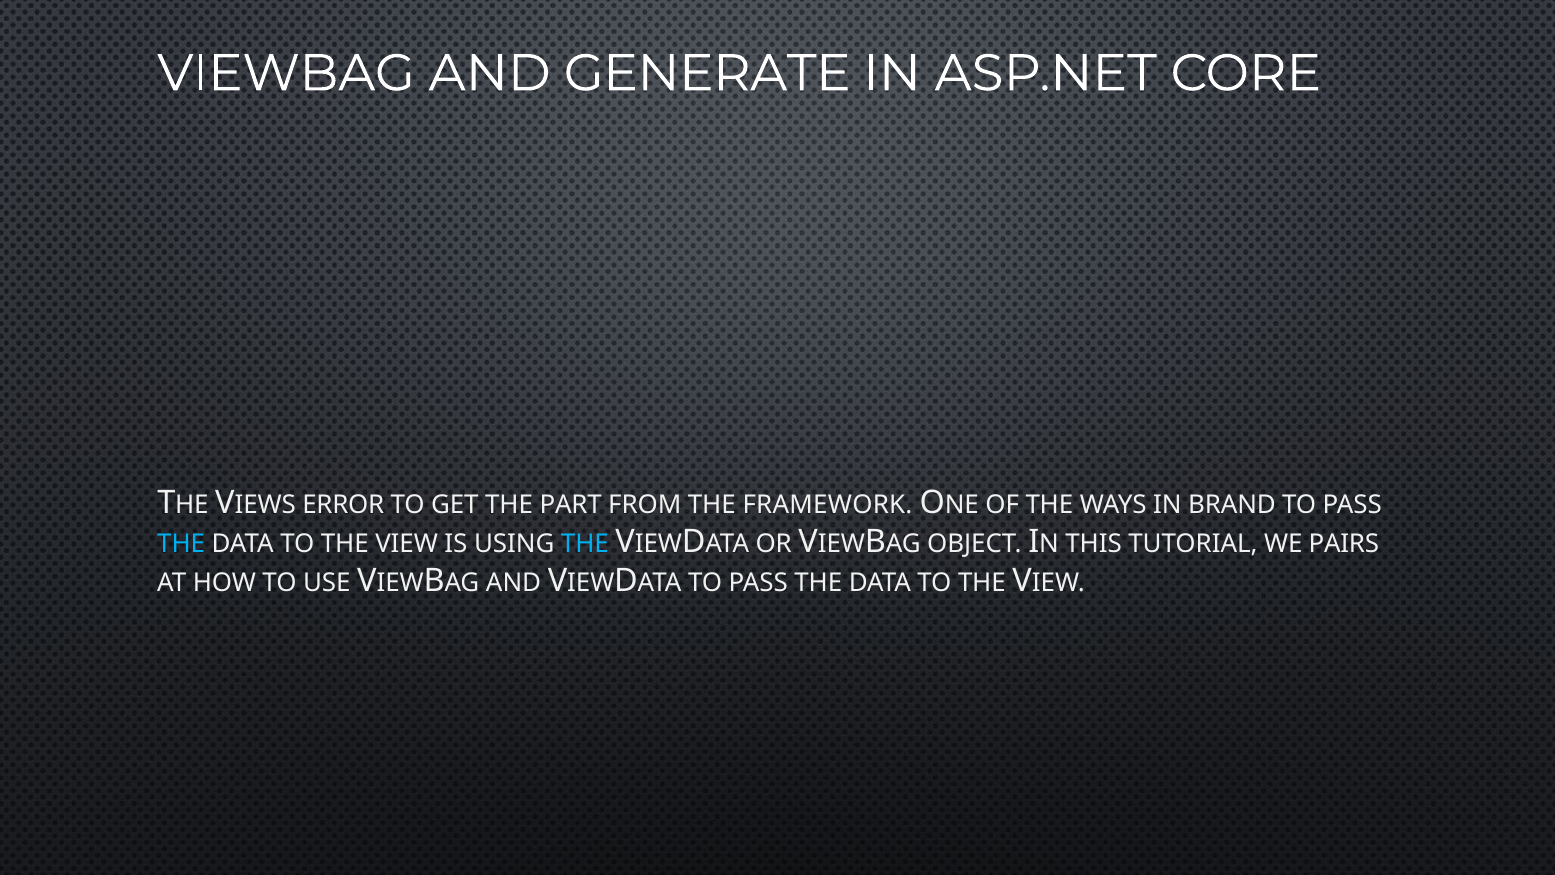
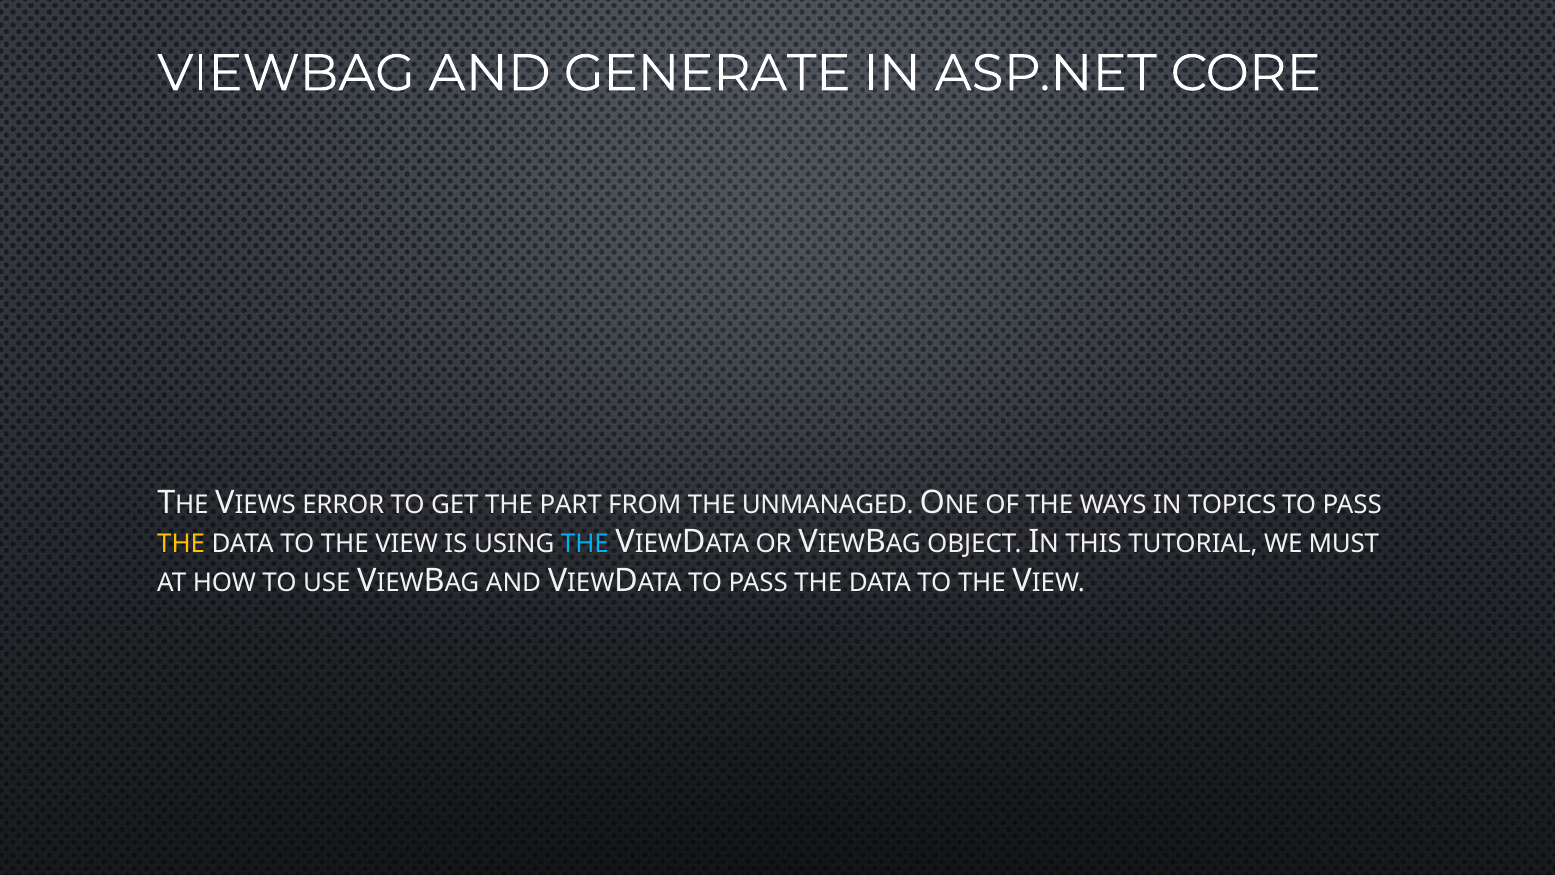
FRAMEWORK: FRAMEWORK -> UNMANAGED
BRAND: BRAND -> TOPICS
THE at (181, 544) colour: light blue -> yellow
PAIRS: PAIRS -> MUST
